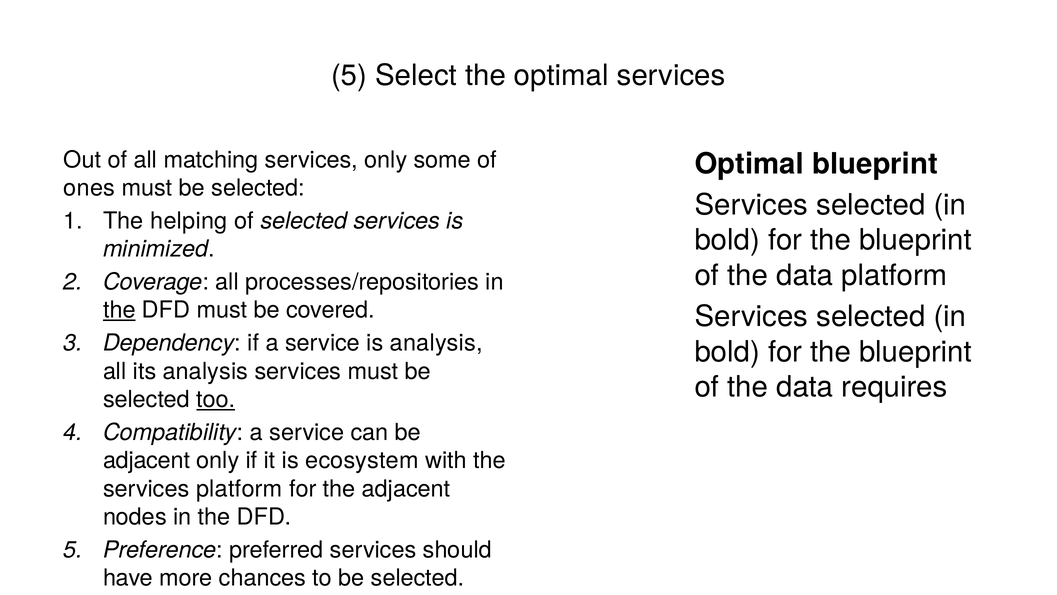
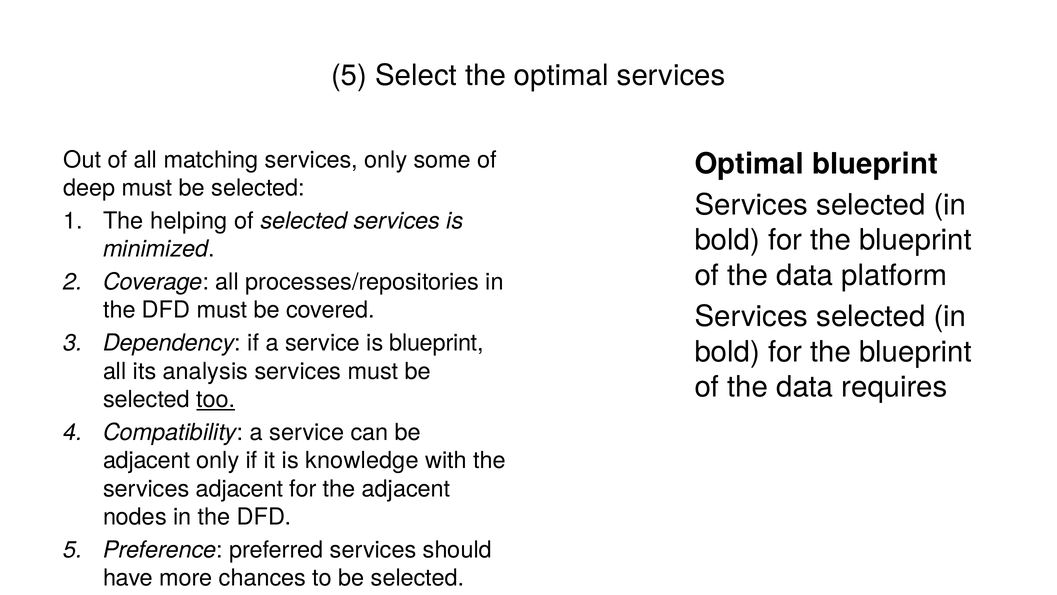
ones: ones -> deep
the at (119, 310) underline: present -> none
is analysis: analysis -> blueprint
ecosystem: ecosystem -> knowledge
services platform: platform -> adjacent
